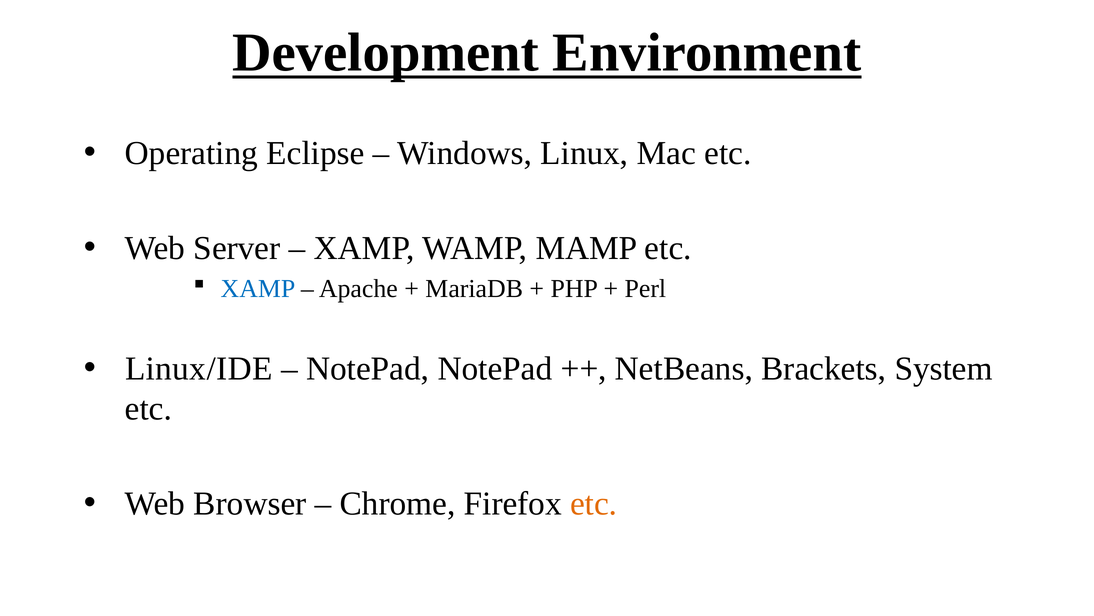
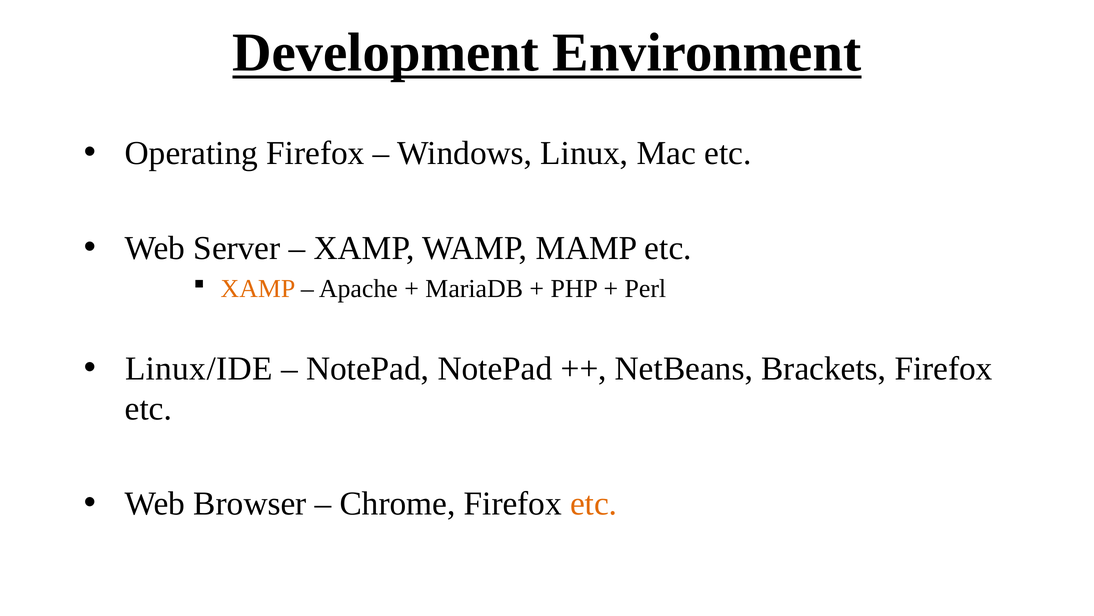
Operating Eclipse: Eclipse -> Firefox
XAMP at (258, 288) colour: blue -> orange
Brackets System: System -> Firefox
